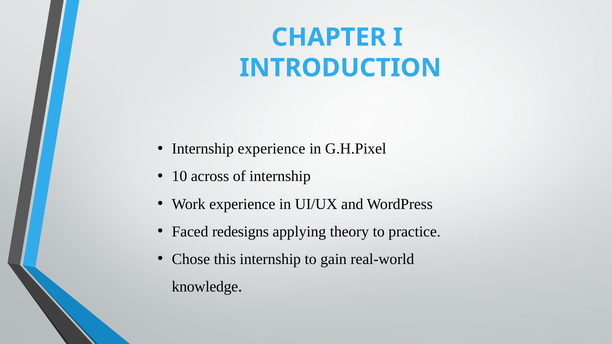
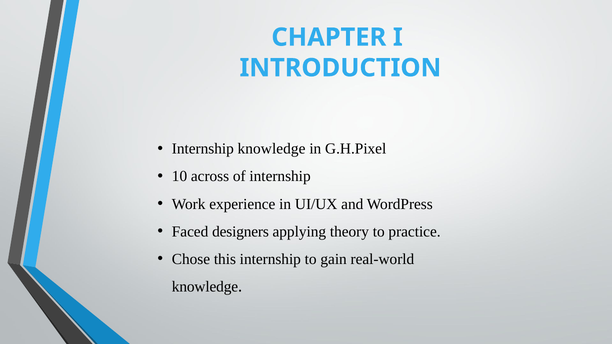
Internship experience: experience -> knowledge
redesigns: redesigns -> designers
